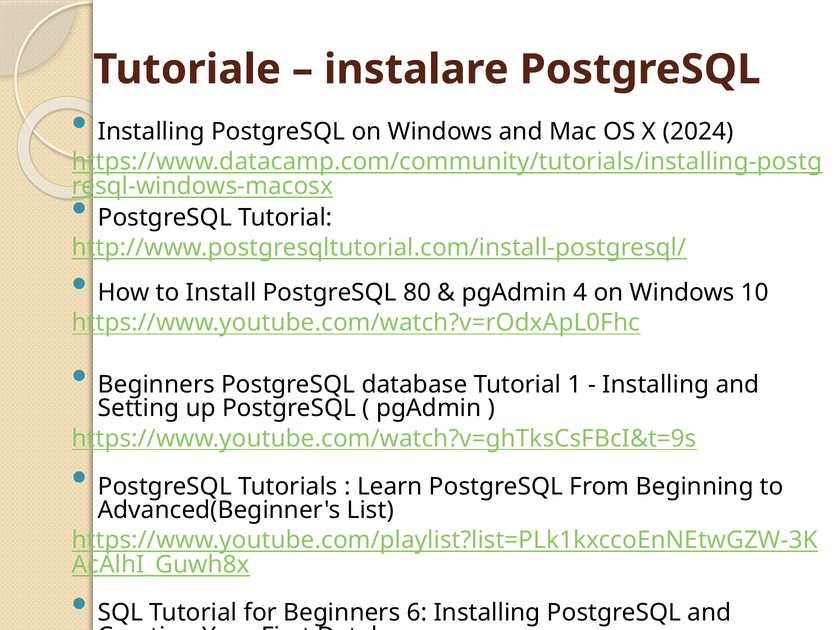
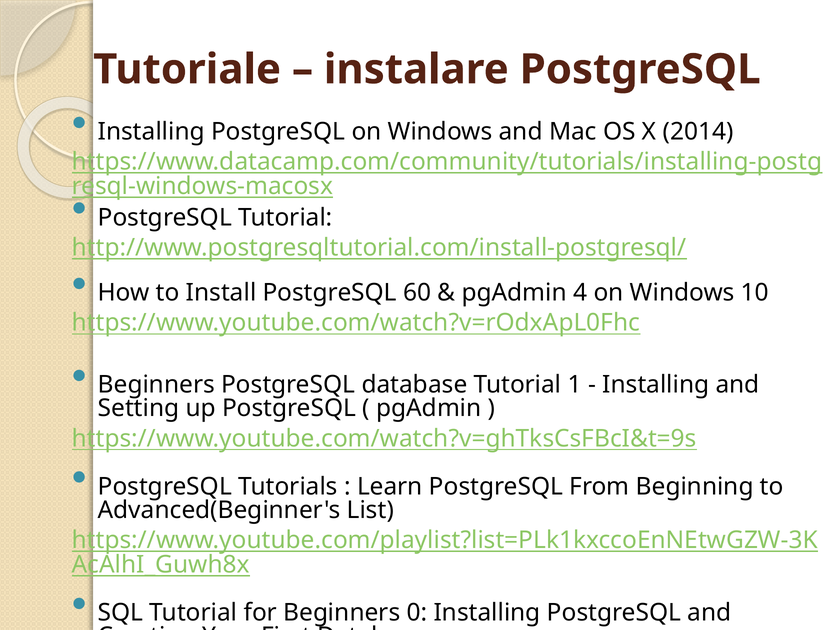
2024: 2024 -> 2014
80: 80 -> 60
6: 6 -> 0
